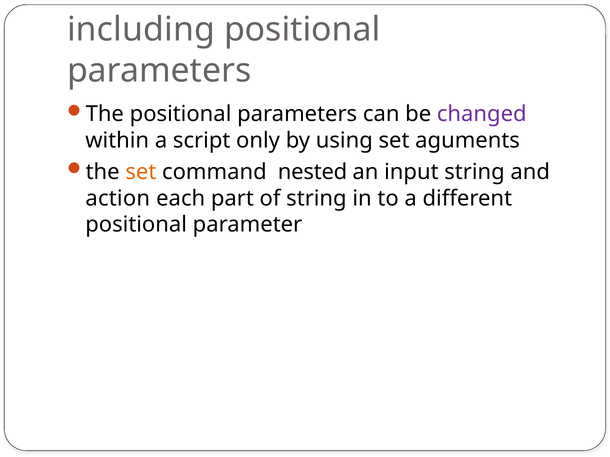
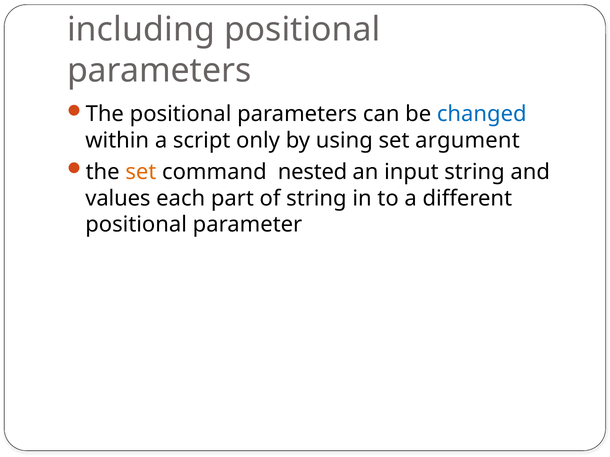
changed colour: purple -> blue
aguments: aguments -> argument
action: action -> values
